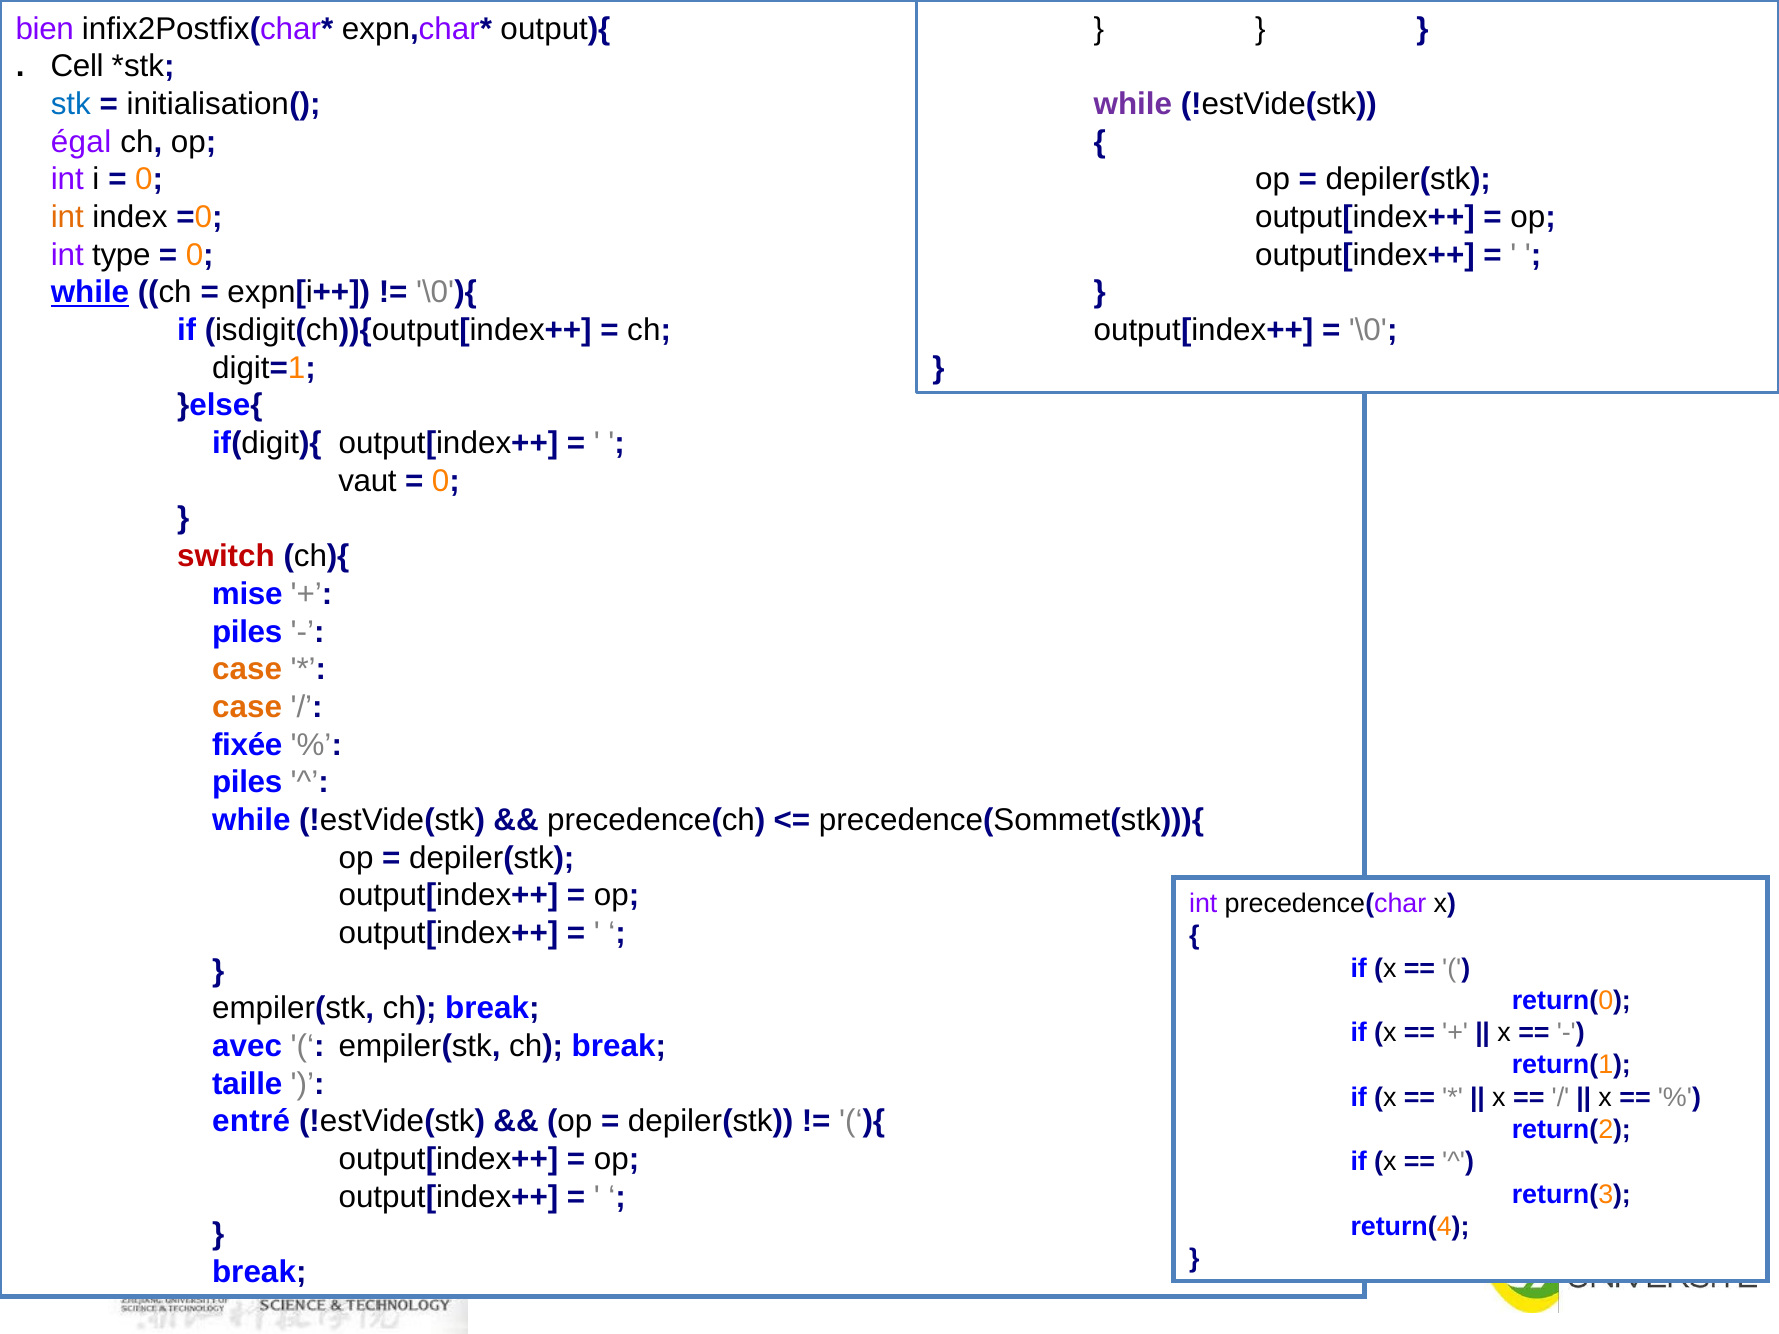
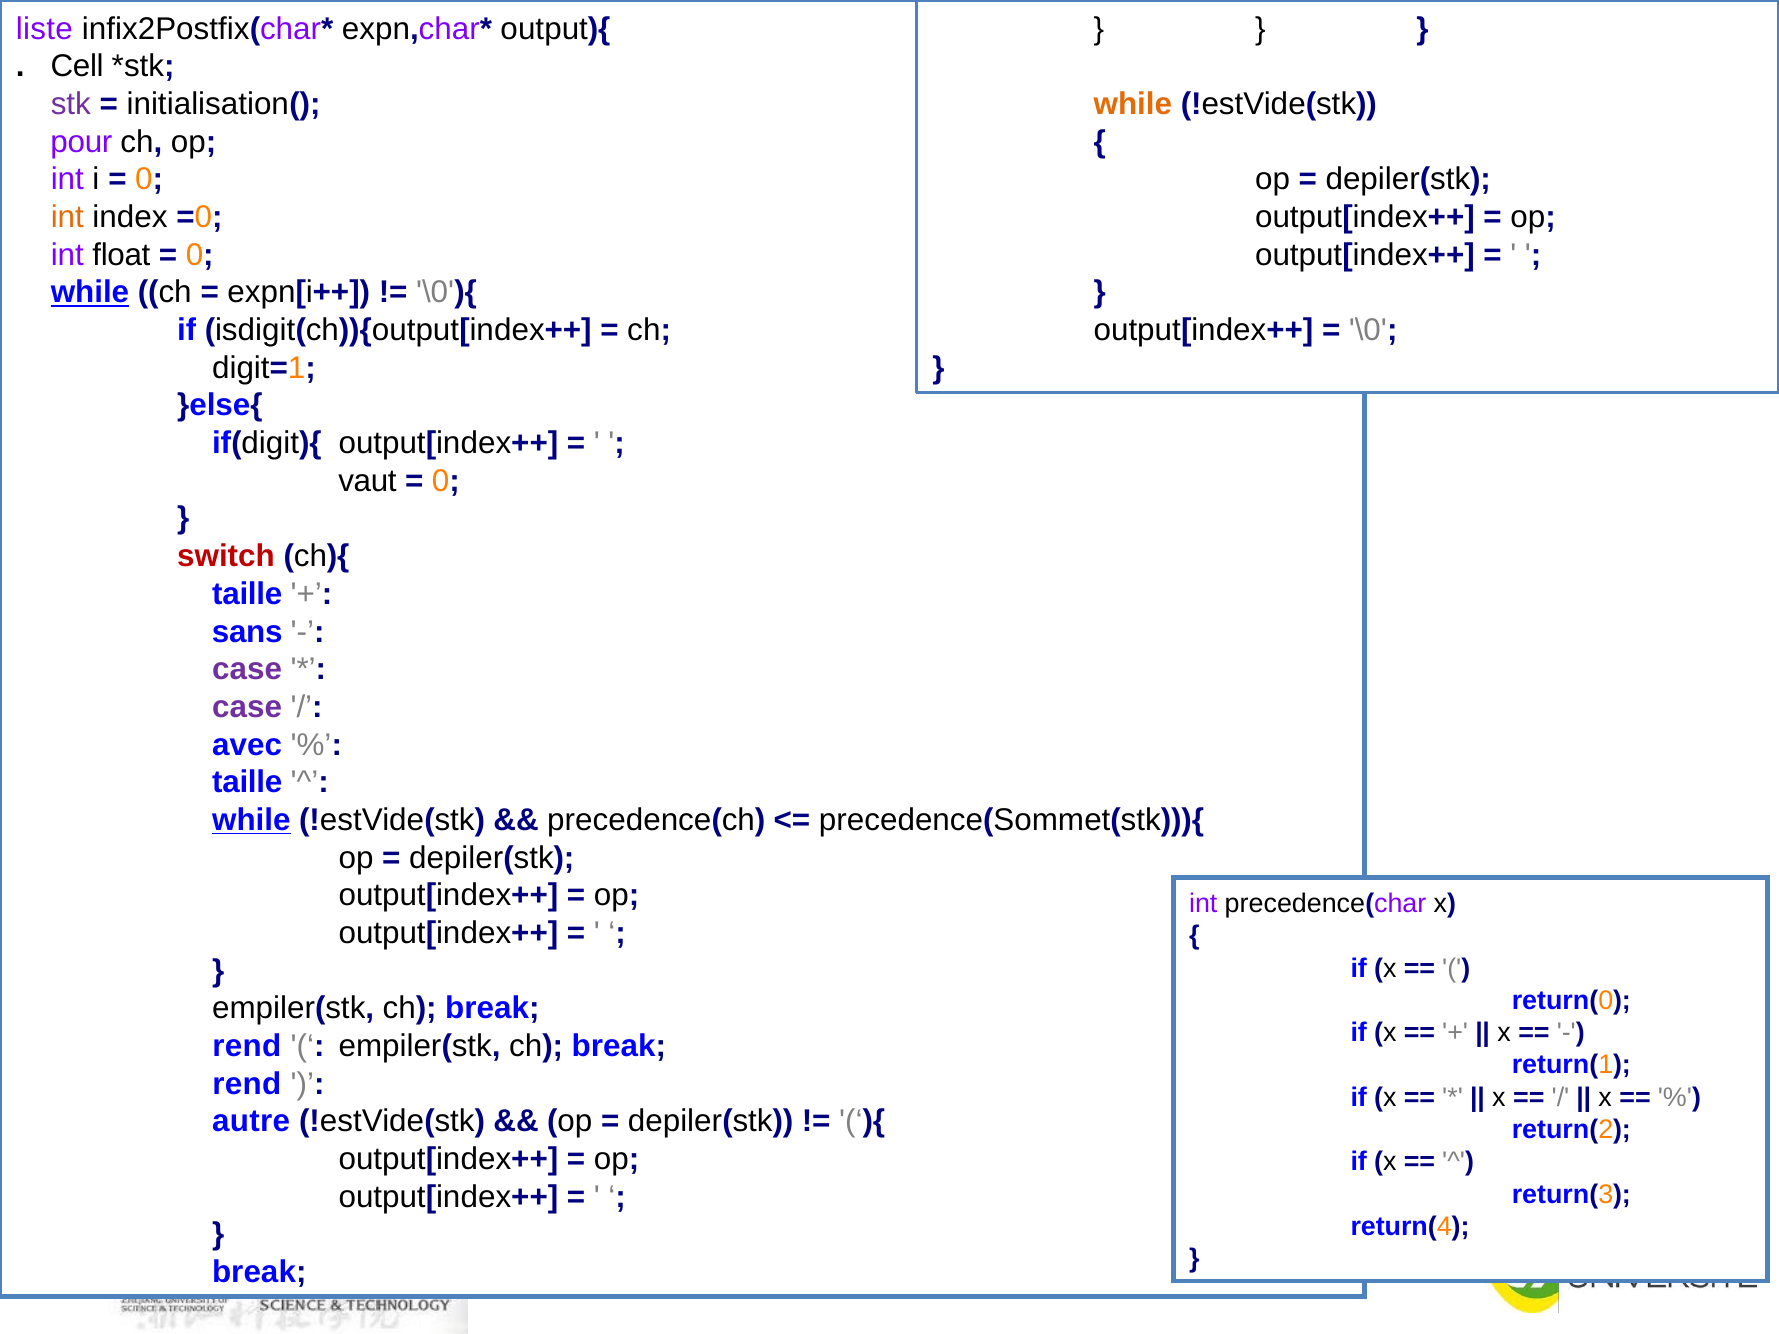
bien: bien -> liste
stk colour: blue -> purple
while at (1133, 104) colour: purple -> orange
égal: égal -> pour
type: type -> float
mise at (247, 594): mise -> taille
piles at (247, 632): piles -> sans
case at (247, 669) colour: orange -> purple
case at (247, 707) colour: orange -> purple
fixée: fixée -> avec
piles at (247, 782): piles -> taille
while at (251, 820) underline: none -> present
avec at (247, 1046): avec -> rend
taille at (247, 1084): taille -> rend
entré: entré -> autre
